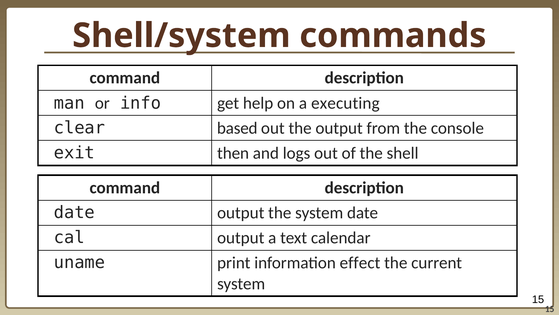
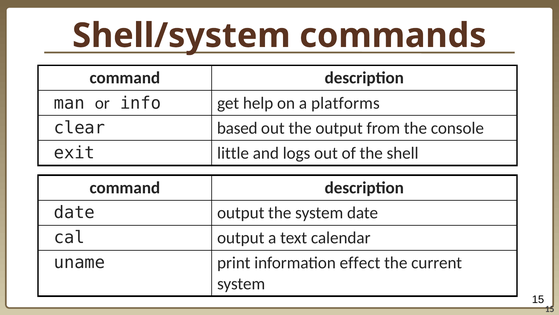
executing: executing -> platforms
then: then -> little
